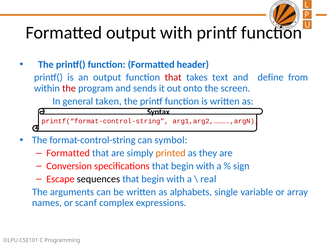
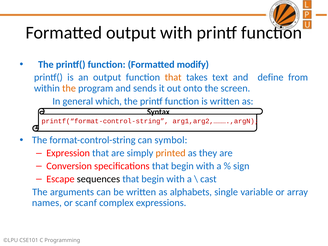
header: header -> modify
that at (173, 77) colour: red -> orange
the at (69, 88) colour: red -> orange
taken: taken -> which
Formatted at (68, 153): Formatted -> Expression
real: real -> cast
